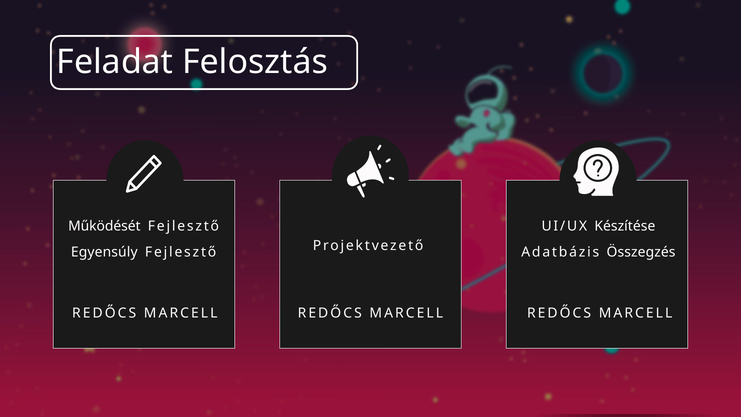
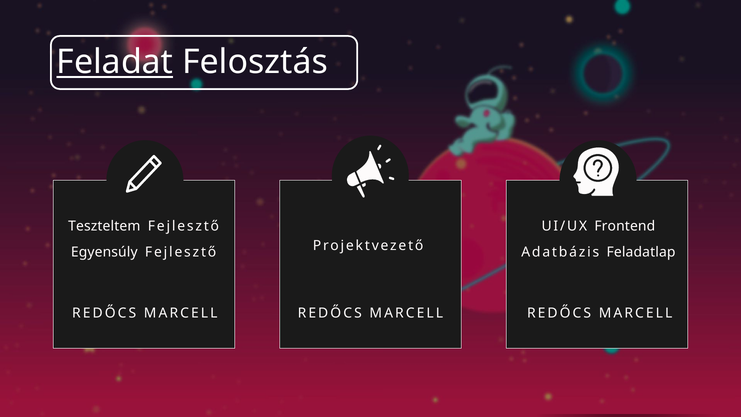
Feladat underline: none -> present
Készítése: Készítése -> Frontend
Működését: Működését -> Teszteltem
Összegzés: Összegzés -> Feladatlap
